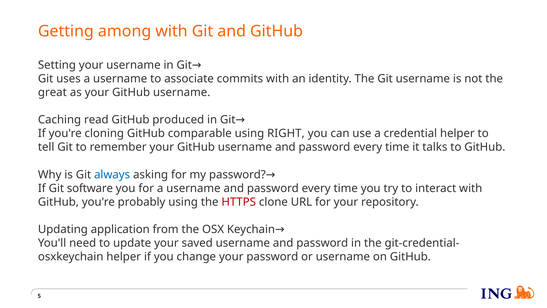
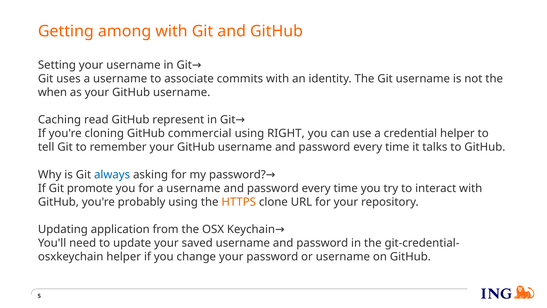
great: great -> when
produced: produced -> represent
comparable: comparable -> commercial
software: software -> promote
HTTPS colour: red -> orange
